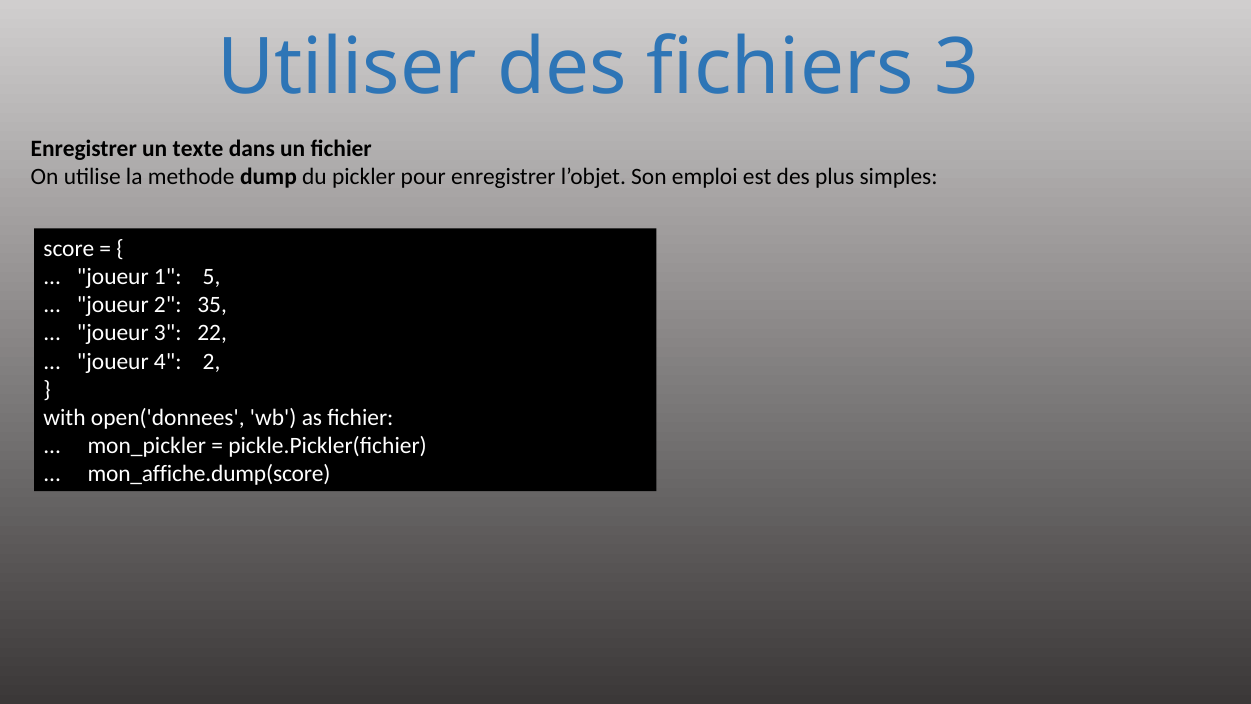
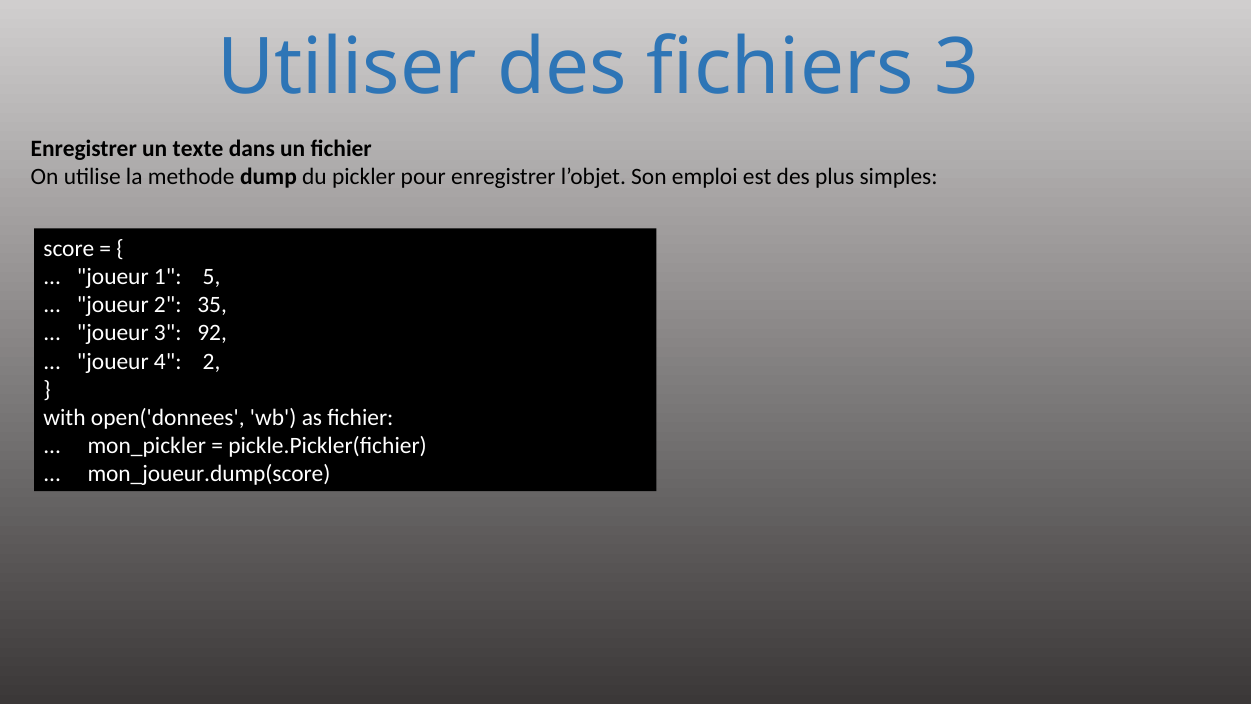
22: 22 -> 92
mon_affiche.dump(score: mon_affiche.dump(score -> mon_joueur.dump(score
